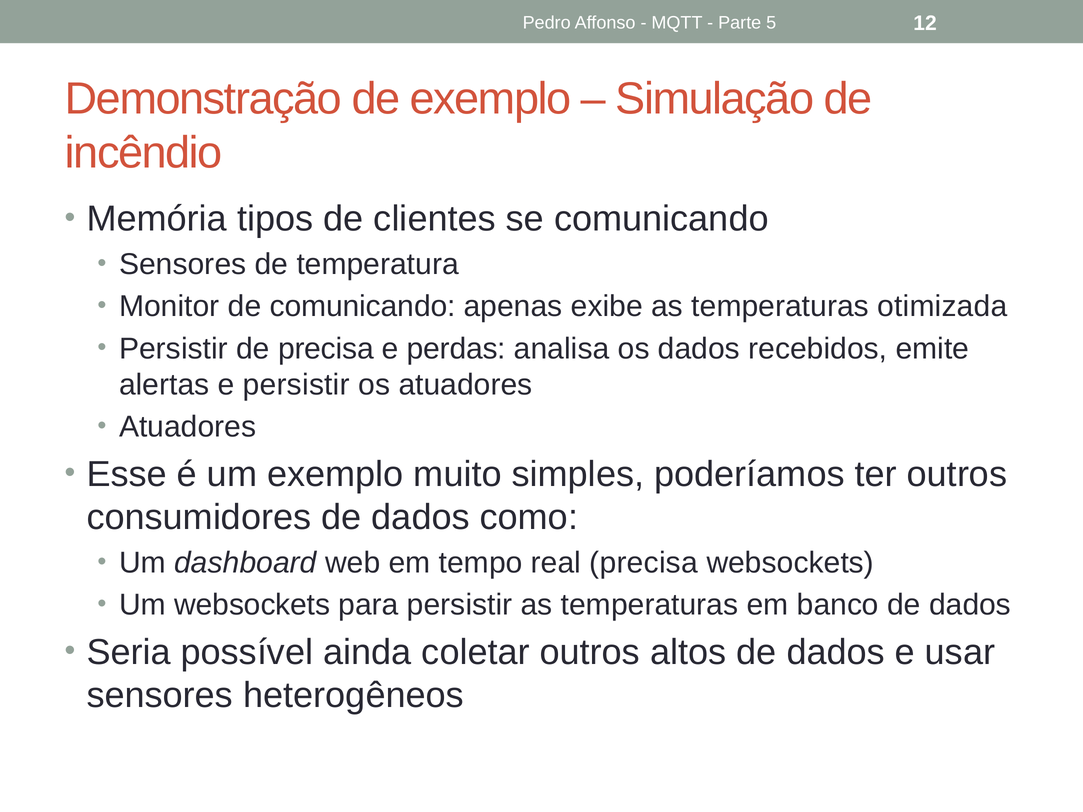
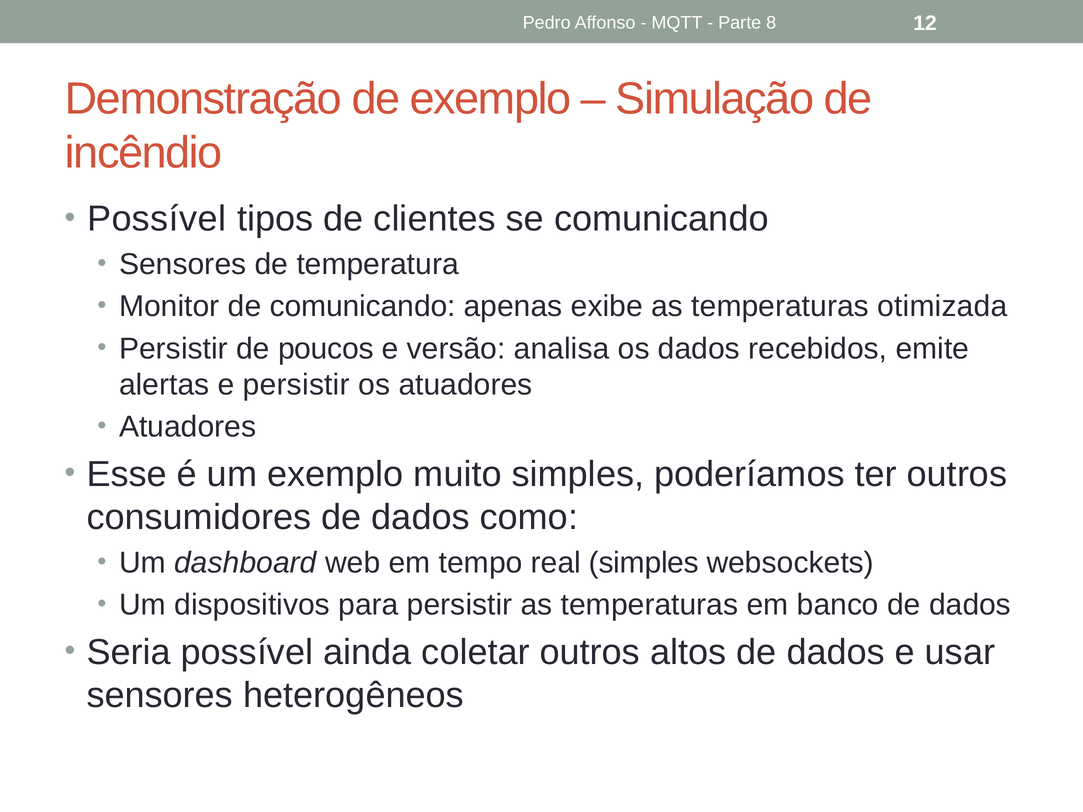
5: 5 -> 8
Memória at (157, 219): Memória -> Possível
de precisa: precisa -> poucos
perdas: perdas -> versão
real precisa: precisa -> simples
Um websockets: websockets -> dispositivos
